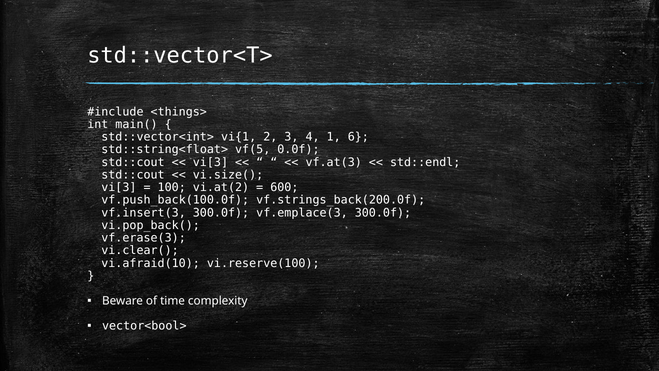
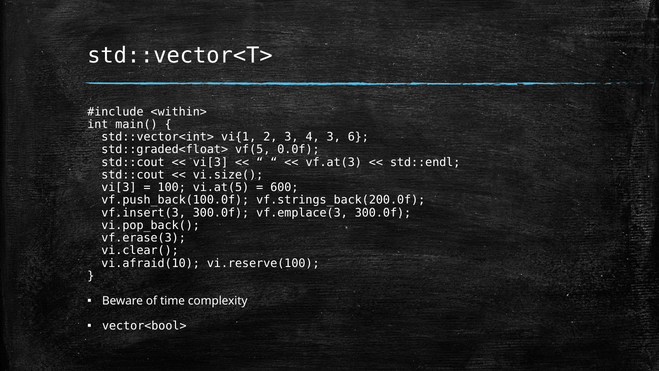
<things>: <things> -> <within>
4 1: 1 -> 3
std::string<float>: std::string<float> -> std::graded<float>
vi.at(2: vi.at(2 -> vi.at(5
